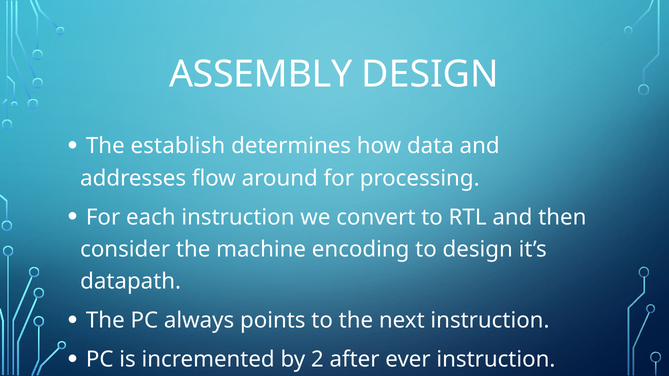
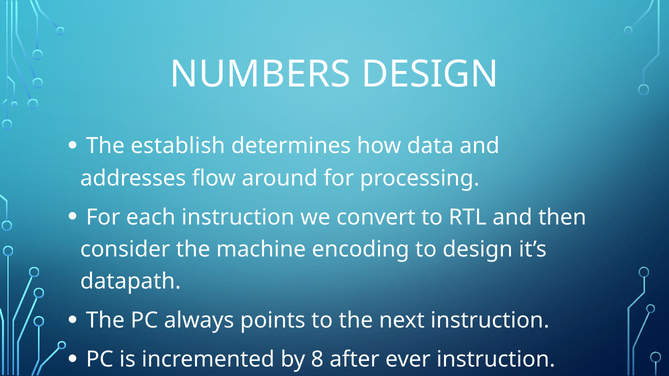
ASSEMBLY: ASSEMBLY -> NUMBERS
2: 2 -> 8
